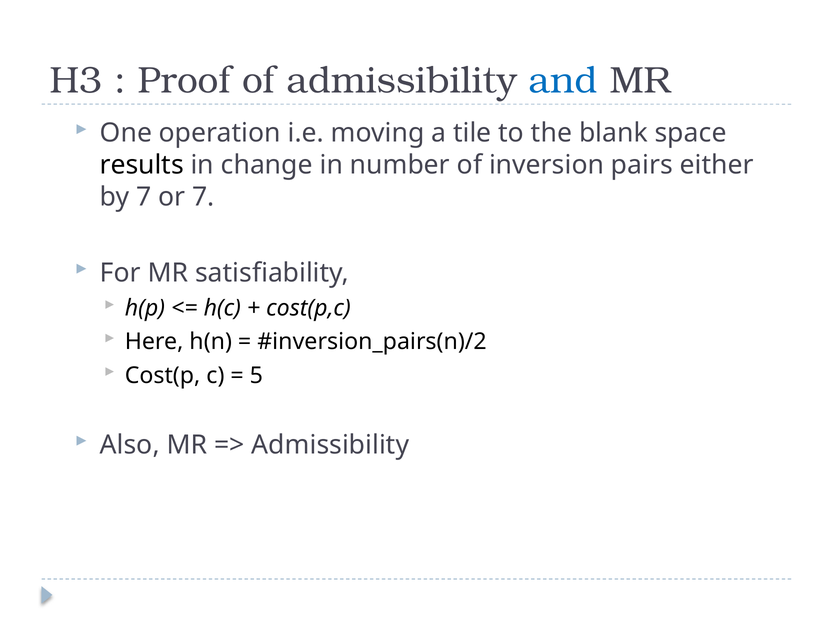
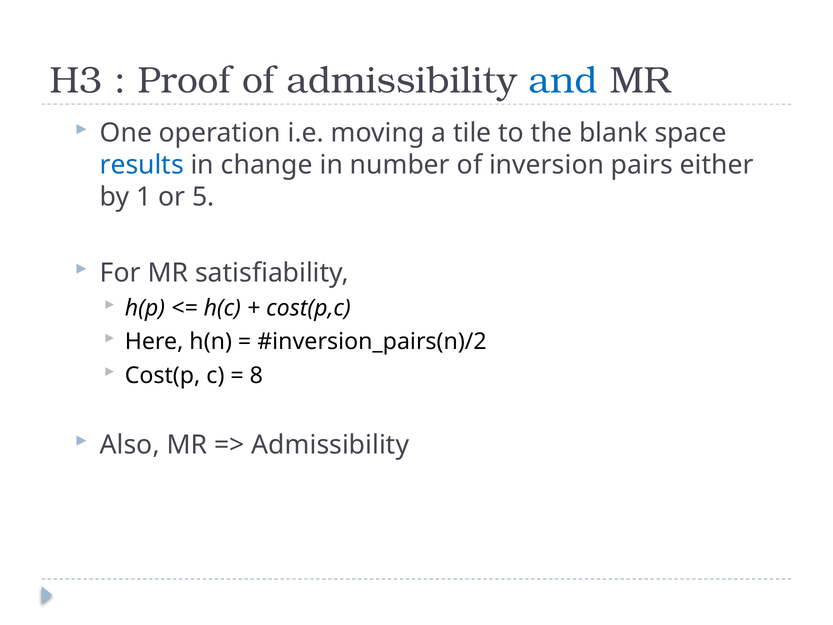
results colour: black -> blue
by 7: 7 -> 1
or 7: 7 -> 5
5: 5 -> 8
